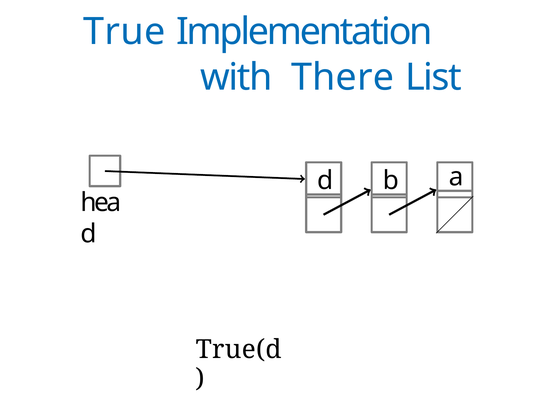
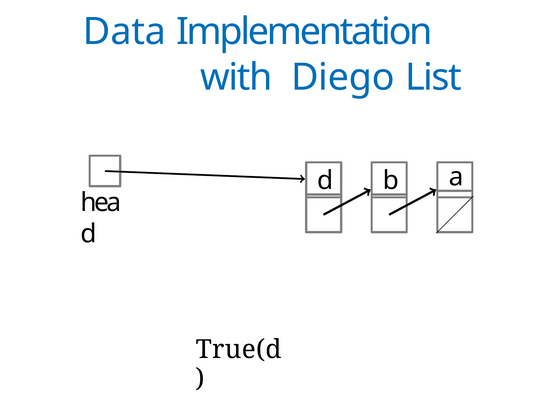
True: True -> Data
There: There -> Diego
